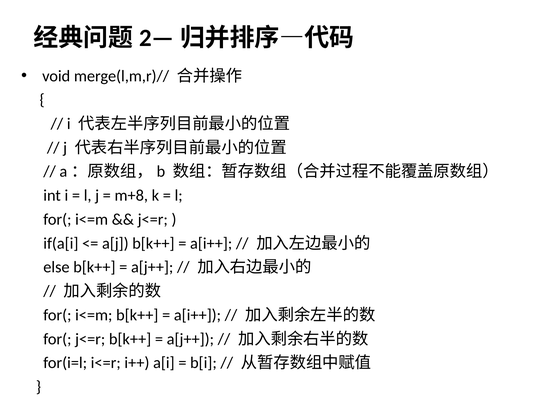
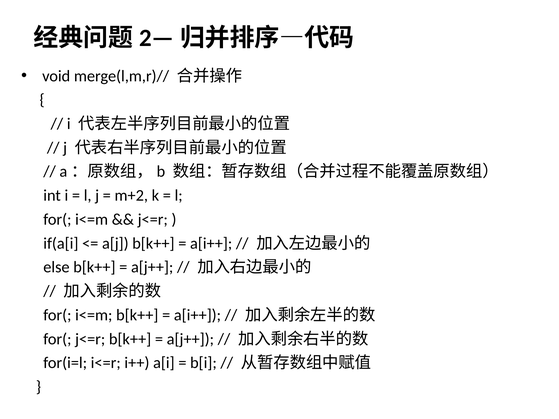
m+8: m+8 -> m+2
